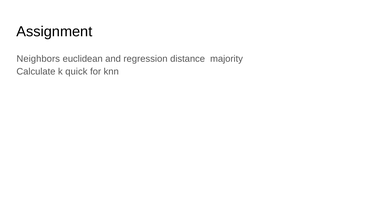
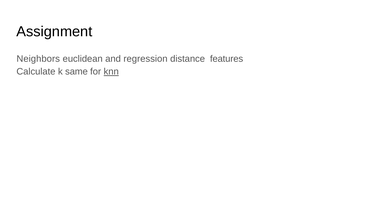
majority: majority -> features
quick: quick -> same
knn underline: none -> present
